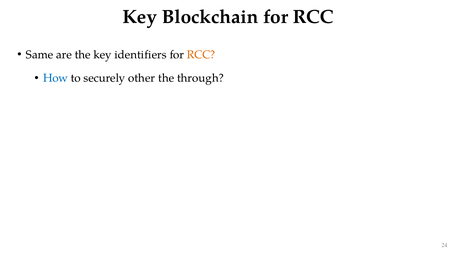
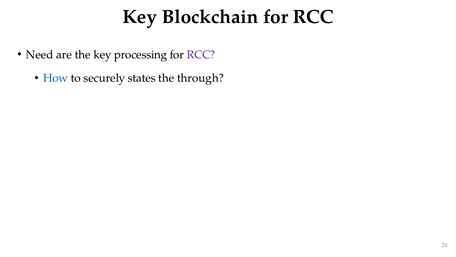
Same: Same -> Need
identifiers: identifiers -> processing
RCC at (201, 54) colour: orange -> purple
other: other -> states
